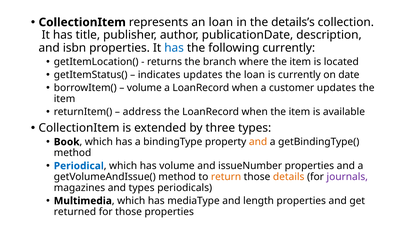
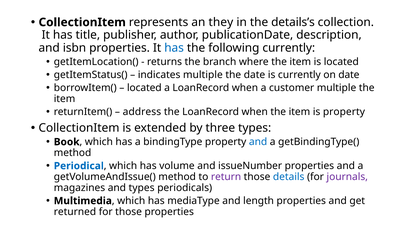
an loan: loan -> they
indicates updates: updates -> multiple
the loan: loan -> date
volume at (144, 88): volume -> located
customer updates: updates -> multiple
is available: available -> property
and at (258, 142) colour: orange -> blue
return colour: orange -> purple
details colour: orange -> blue
